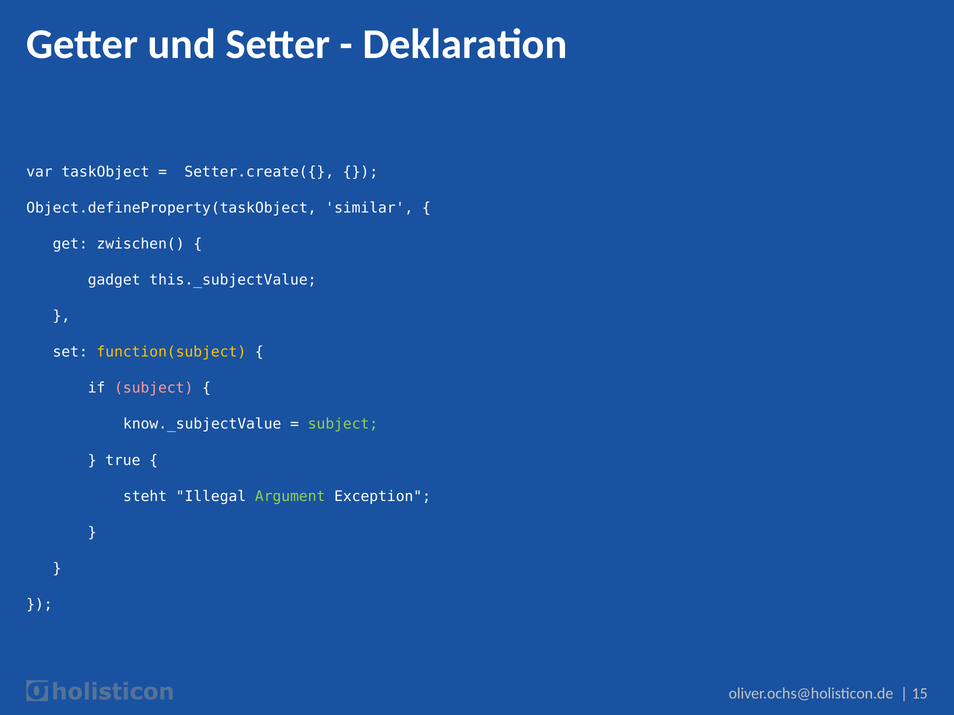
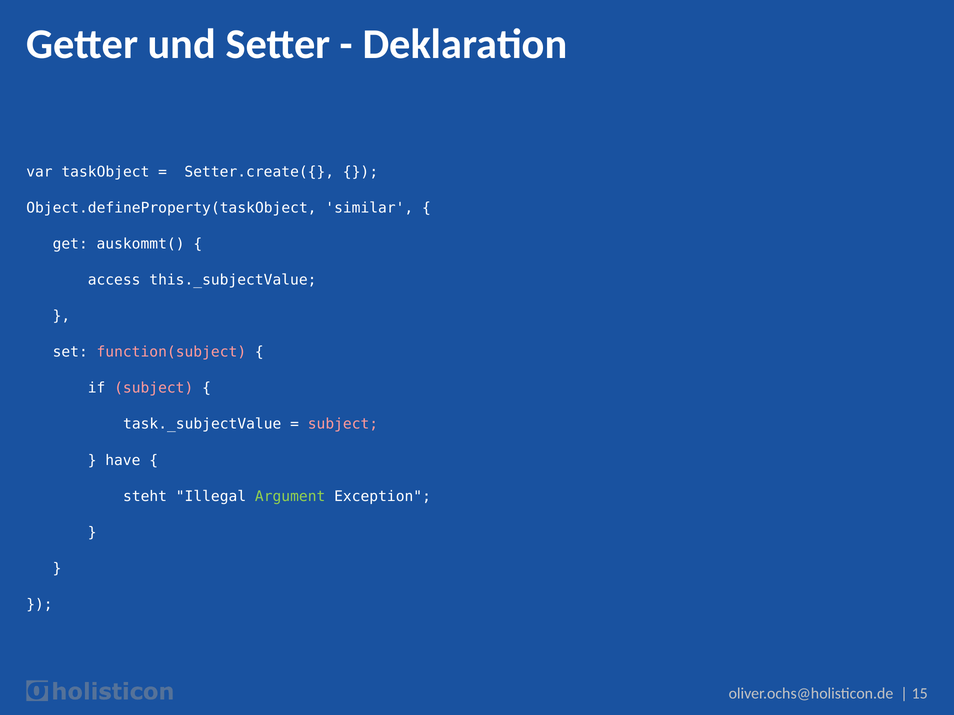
zwischen(: zwischen( -> auskommt(
gadget: gadget -> access
function(subject colour: yellow -> pink
know._subjectValue: know._subjectValue -> task._subjectValue
subject at (343, 424) colour: light green -> pink
true: true -> have
